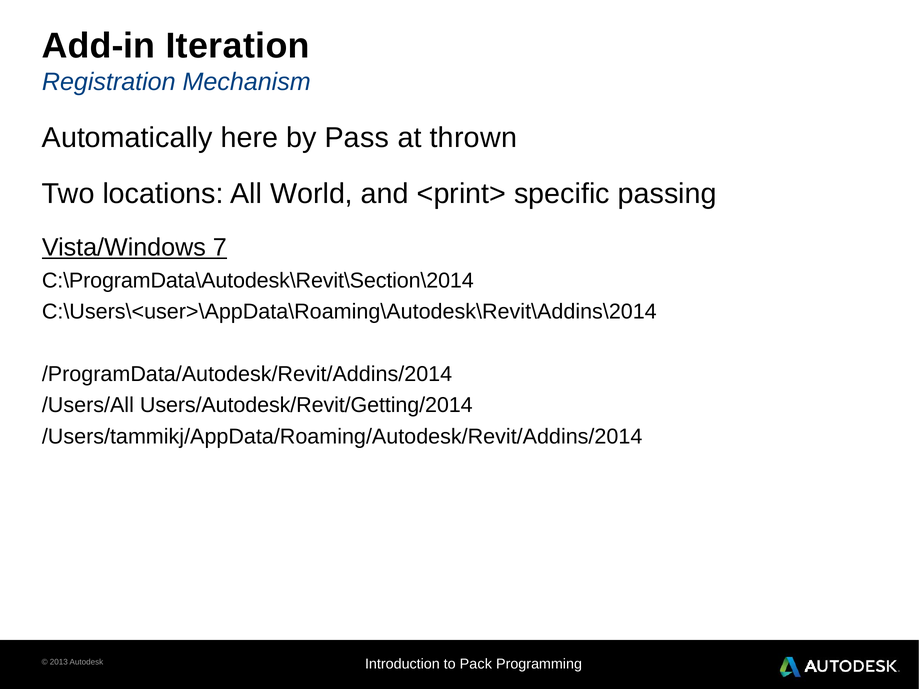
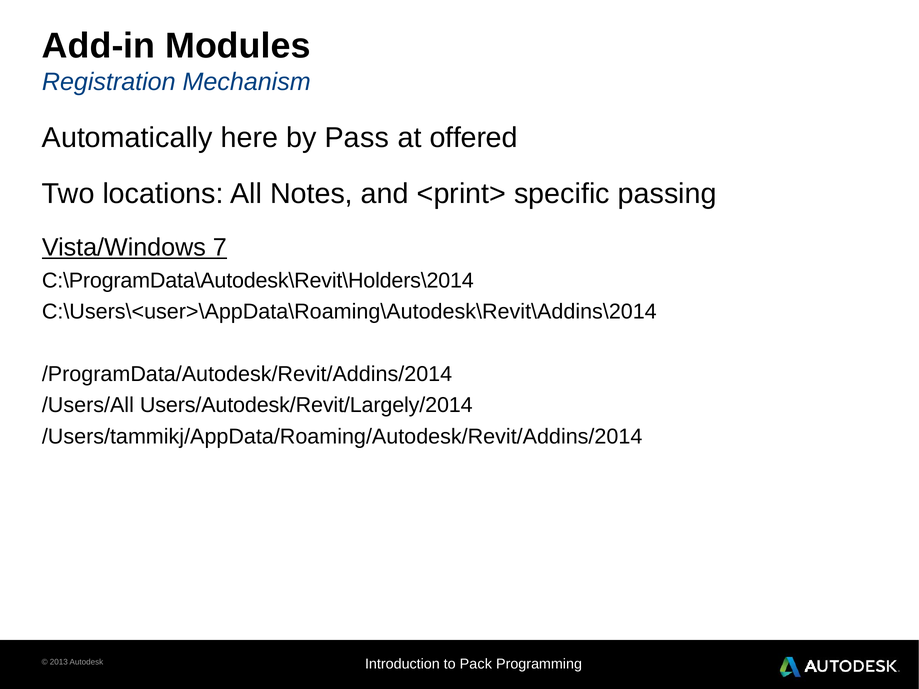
Iteration: Iteration -> Modules
thrown: thrown -> offered
World: World -> Notes
C:\ProgramData\Autodesk\Revit\Section\2014: C:\ProgramData\Autodesk\Revit\Section\2014 -> C:\ProgramData\Autodesk\Revit\Holders\2014
Users/Autodesk/Revit/Getting/2014: Users/Autodesk/Revit/Getting/2014 -> Users/Autodesk/Revit/Largely/2014
